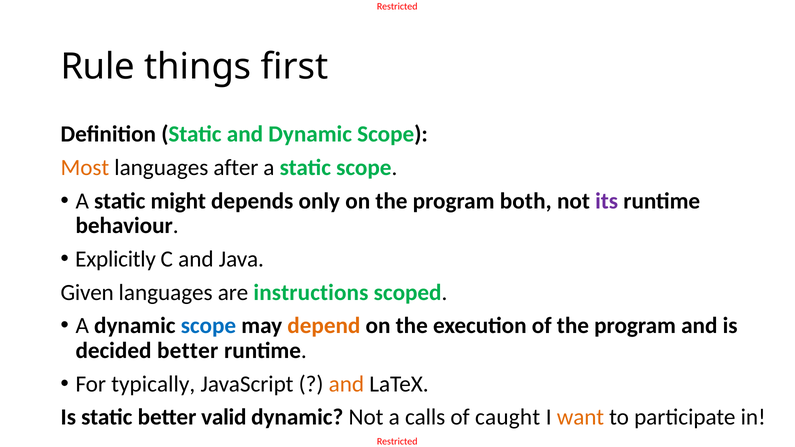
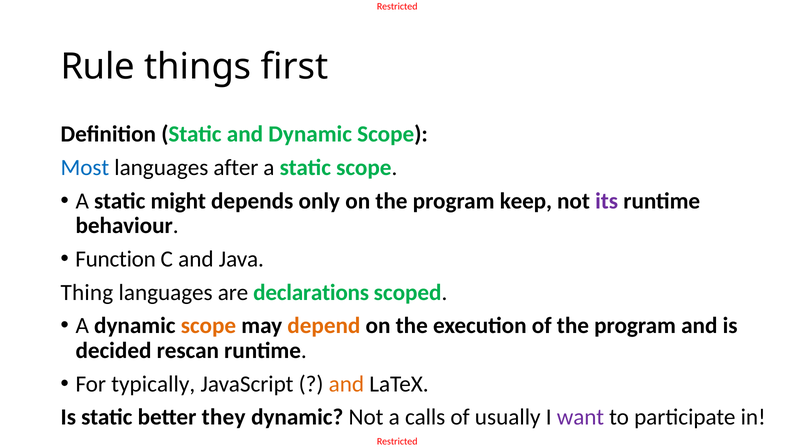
Most colour: orange -> blue
both: both -> keep
Explicitly: Explicitly -> Function
Given: Given -> Thing
instructions: instructions -> declarations
scope at (208, 326) colour: blue -> orange
decided better: better -> rescan
valid: valid -> they
caught: caught -> usually
want colour: orange -> purple
